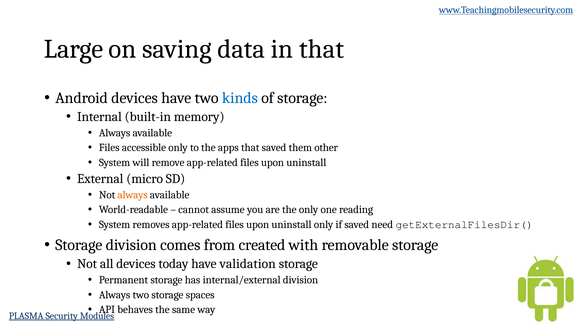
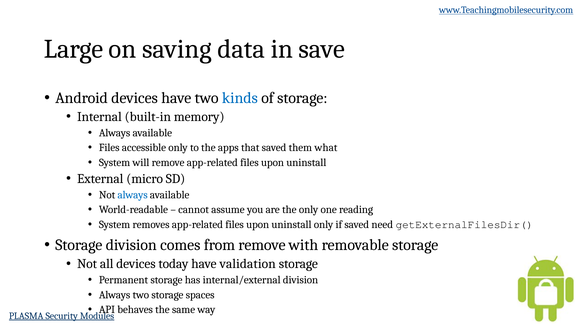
in that: that -> save
other: other -> what
always at (133, 194) colour: orange -> blue
from created: created -> remove
